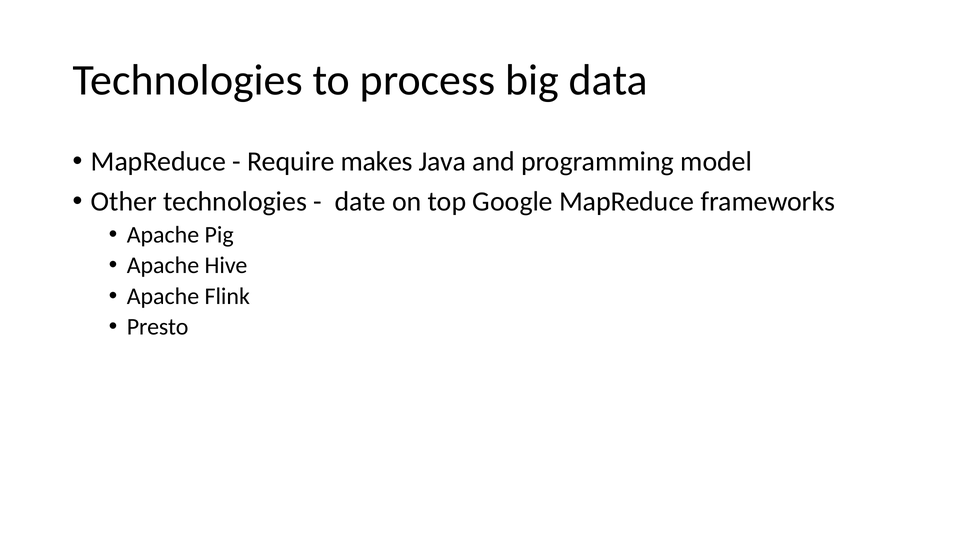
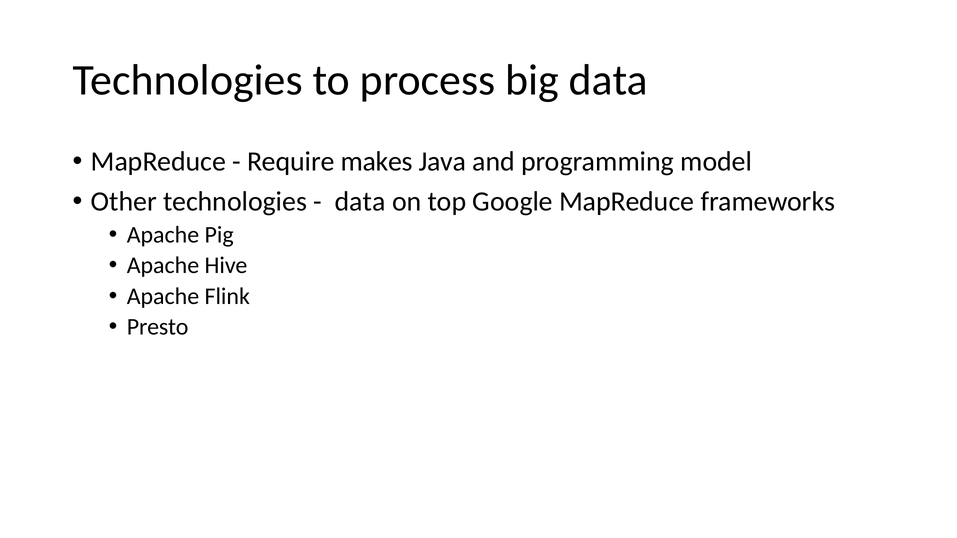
date at (360, 202): date -> data
